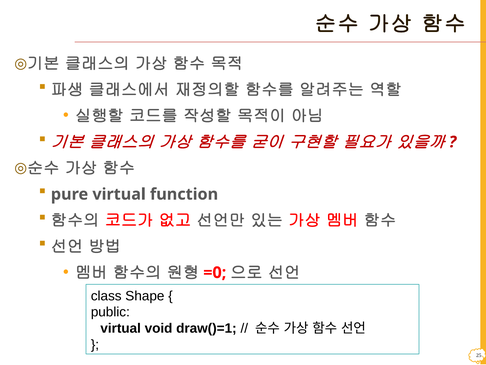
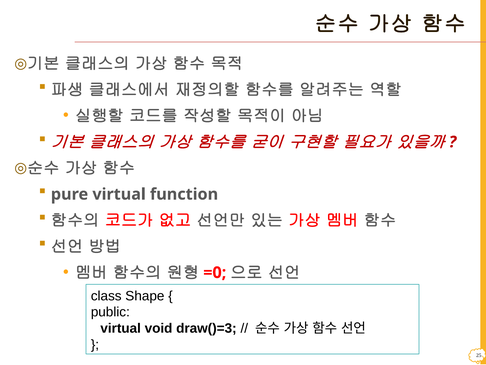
draw()=1: draw()=1 -> draw()=3
